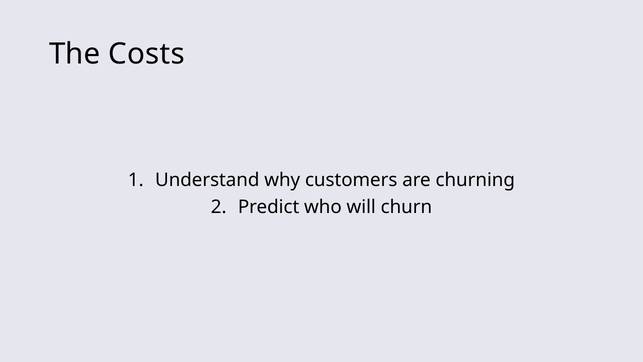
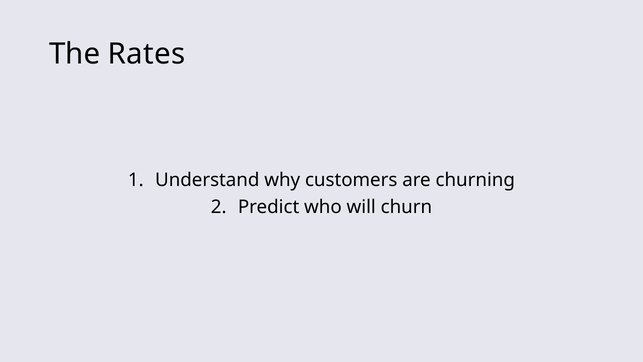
Costs: Costs -> Rates
